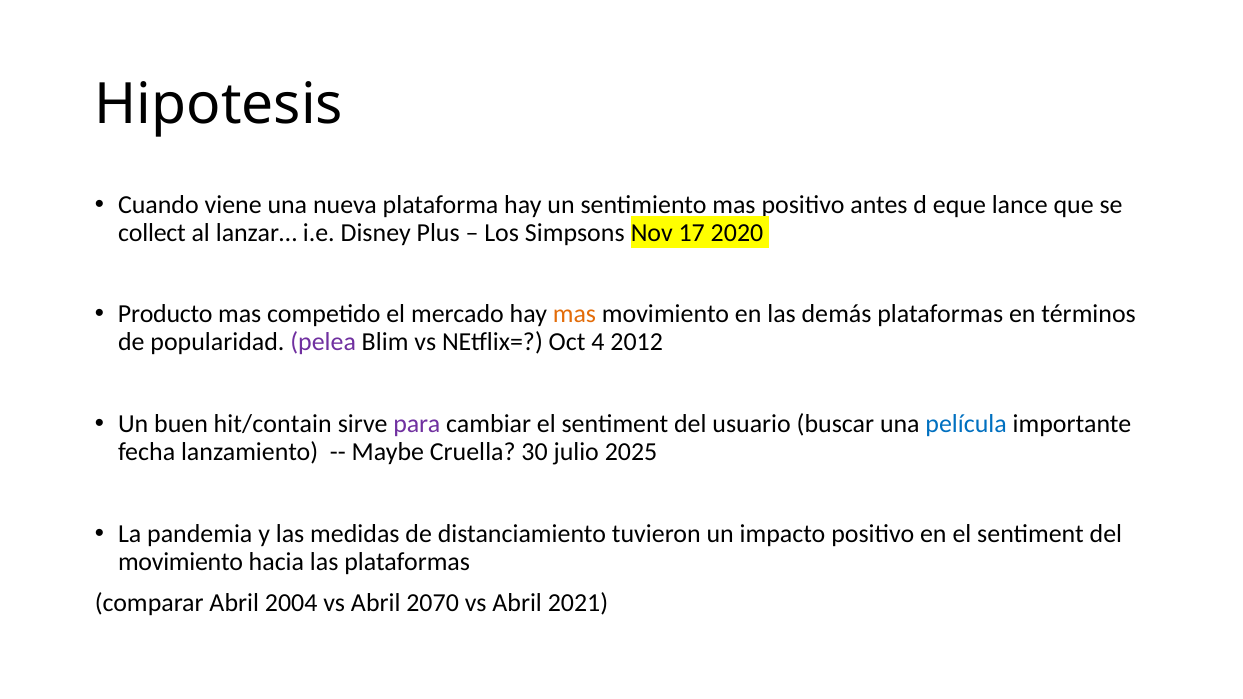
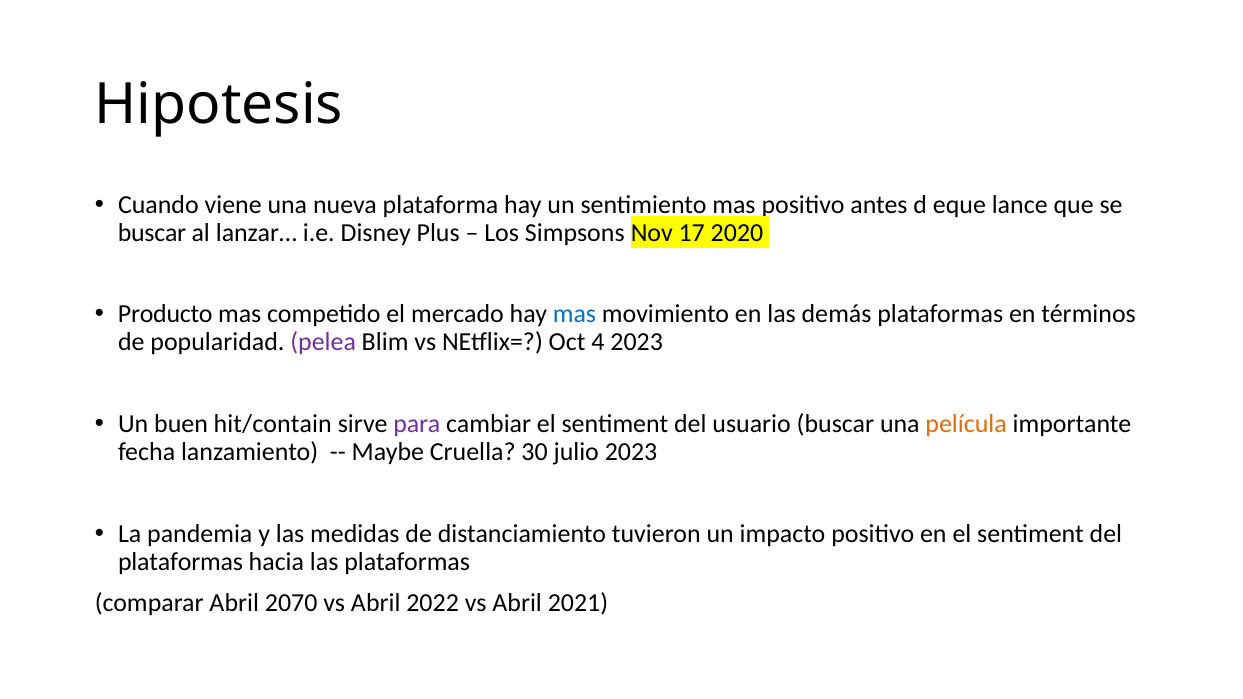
collect at (152, 233): collect -> buscar
mas at (575, 314) colour: orange -> blue
4 2012: 2012 -> 2023
película colour: blue -> orange
julio 2025: 2025 -> 2023
movimiento at (181, 562): movimiento -> plataformas
2004: 2004 -> 2070
2070: 2070 -> 2022
